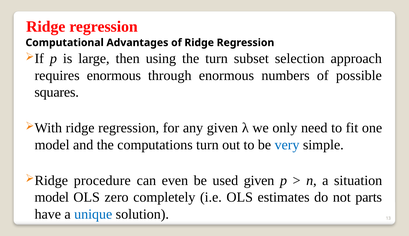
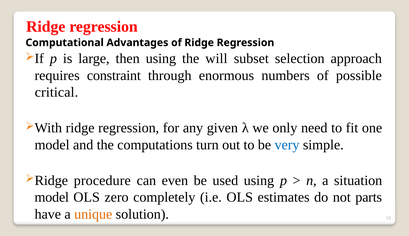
the turn: turn -> will
requires enormous: enormous -> constraint
squares: squares -> critical
used given: given -> using
unique colour: blue -> orange
